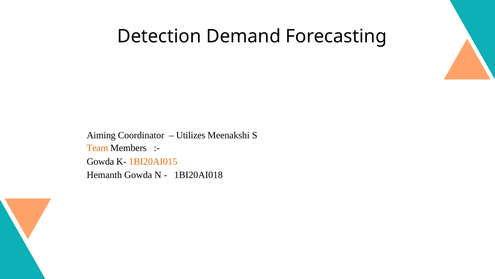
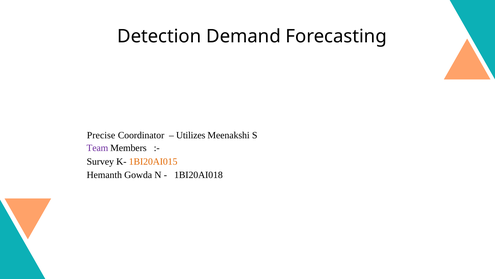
Aiming: Aiming -> Precise
Team colour: orange -> purple
Gowda at (100, 161): Gowda -> Survey
